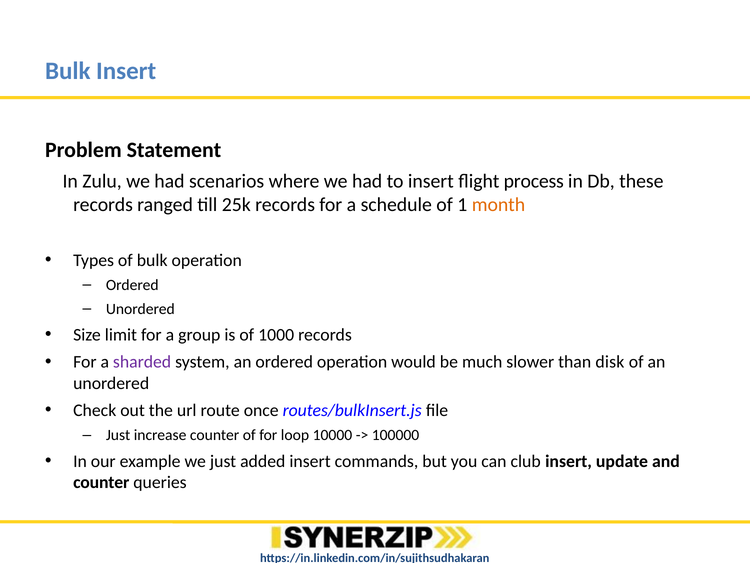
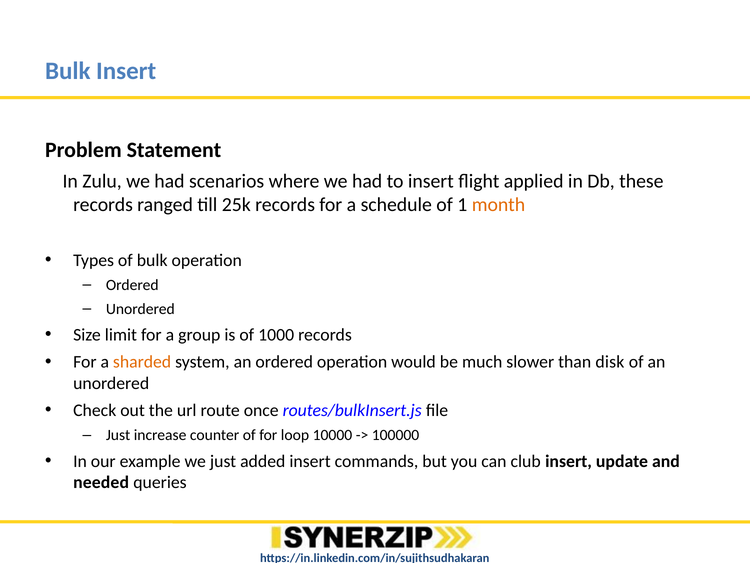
process: process -> applied
sharded colour: purple -> orange
counter at (101, 482): counter -> needed
